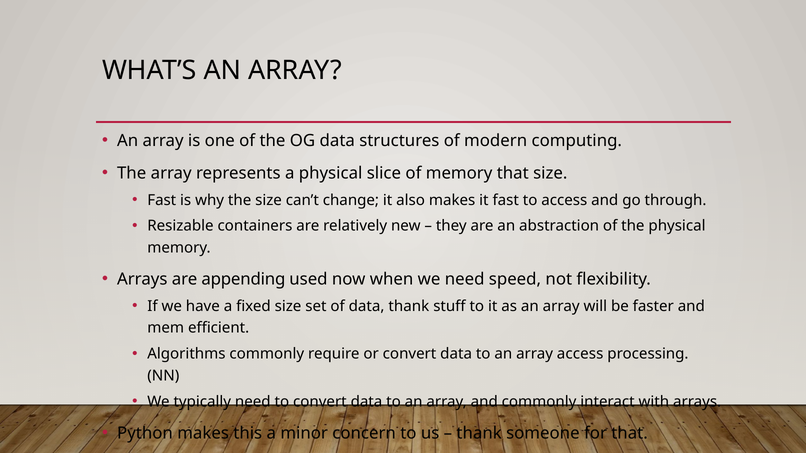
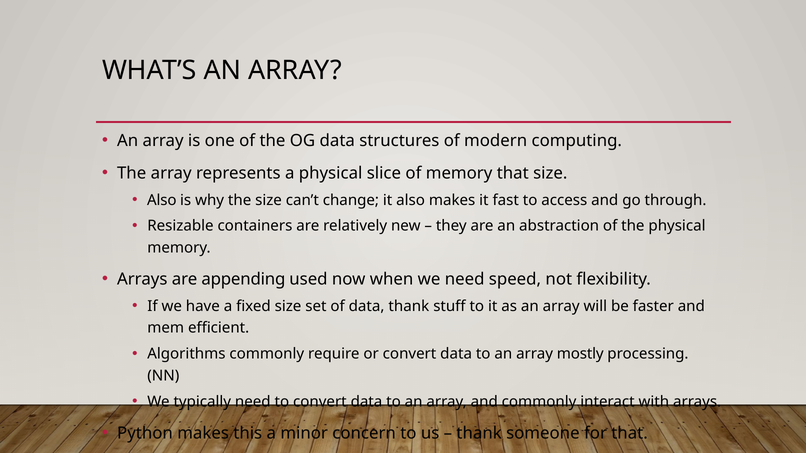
Fast at (162, 200): Fast -> Also
array access: access -> mostly
